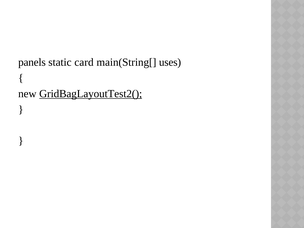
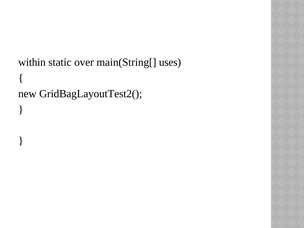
panels: panels -> within
card: card -> over
GridBagLayoutTest2( underline: present -> none
